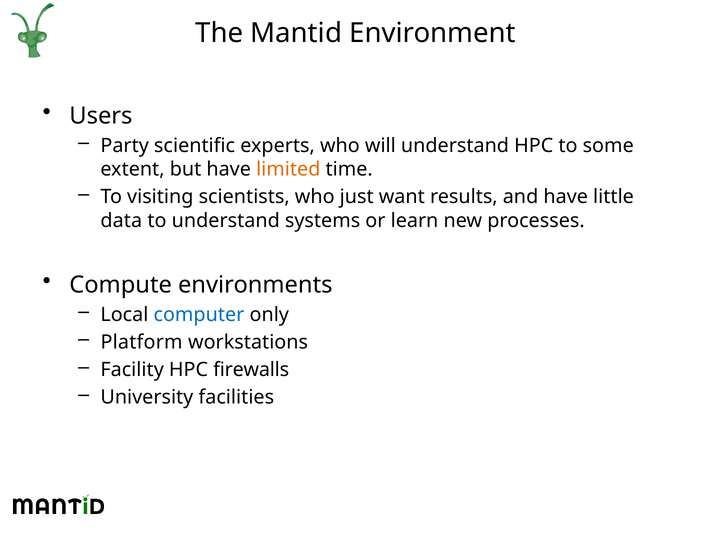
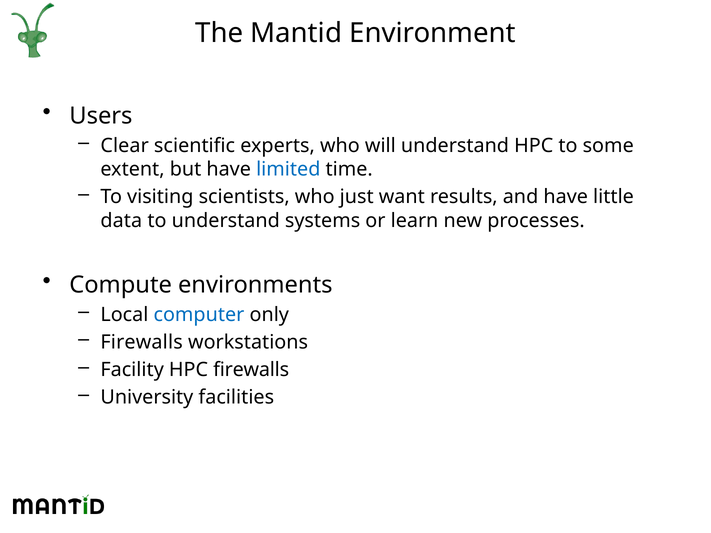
Party: Party -> Clear
limited colour: orange -> blue
Platform at (142, 342): Platform -> Firewalls
